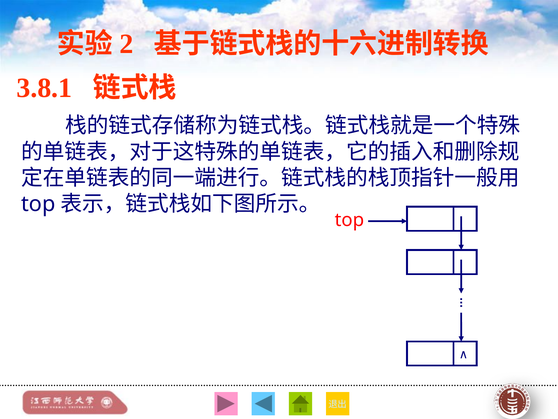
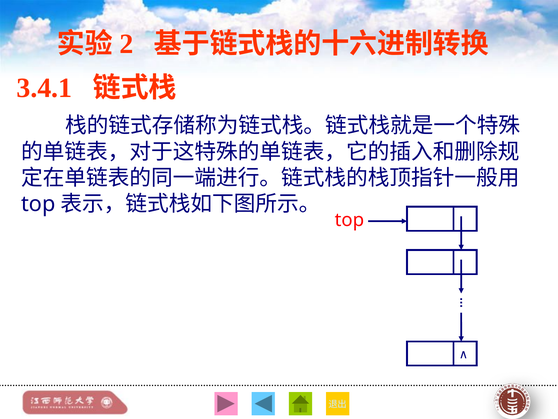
3.8.1: 3.8.1 -> 3.4.1
